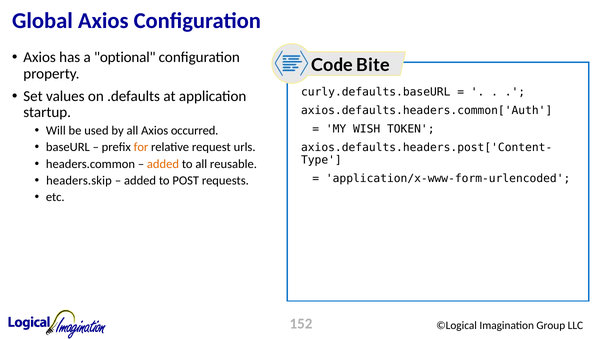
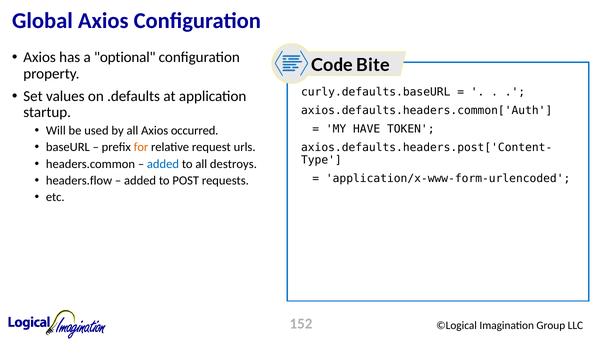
WISH: WISH -> HAVE
added at (163, 164) colour: orange -> blue
reusable: reusable -> destroys
headers.skip: headers.skip -> headers.flow
